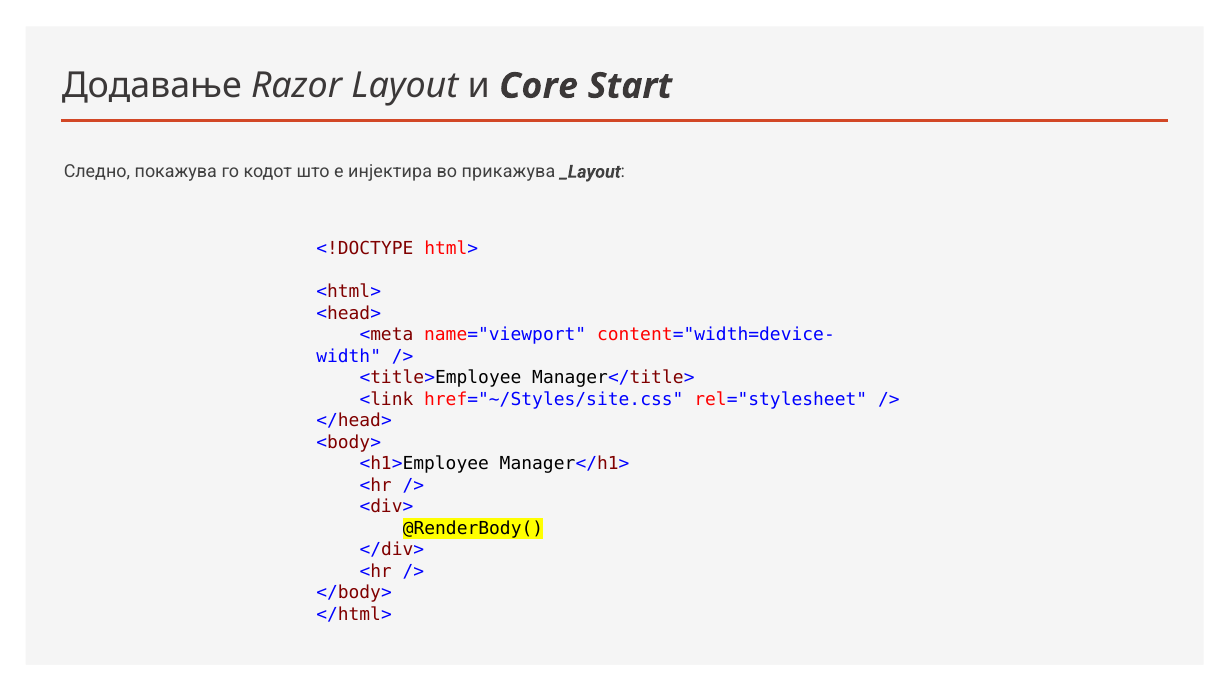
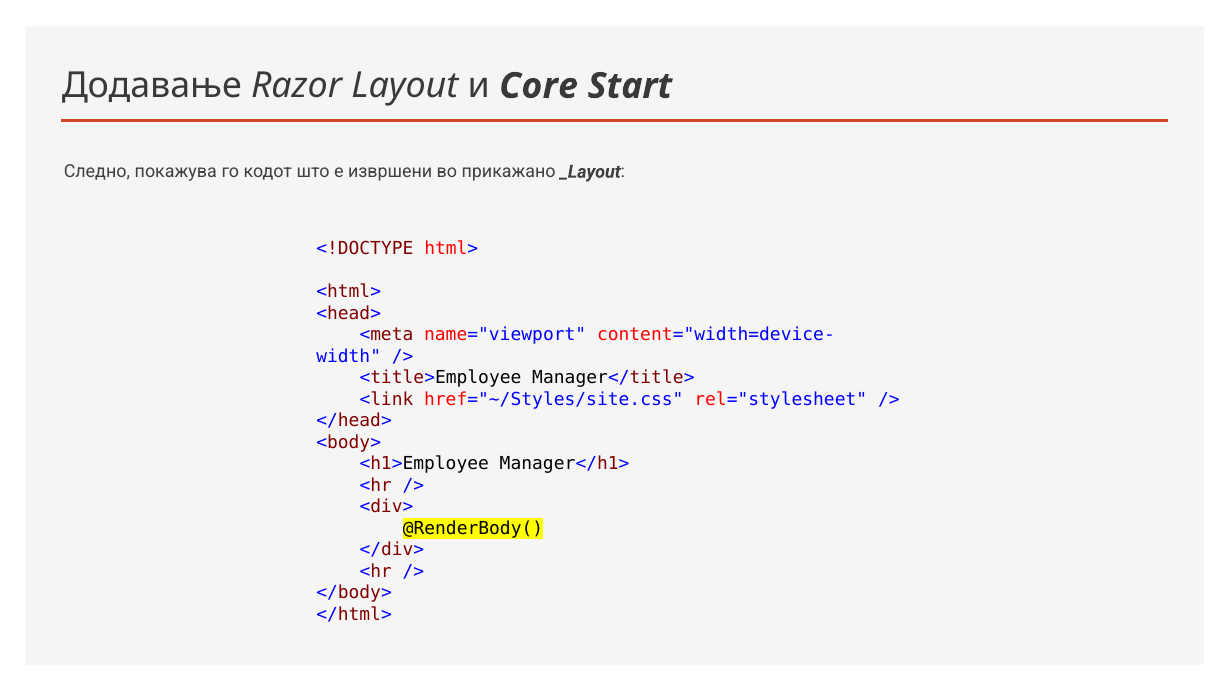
инјектира: инјектира -> извршени
прикажува: прикажува -> прикажано
